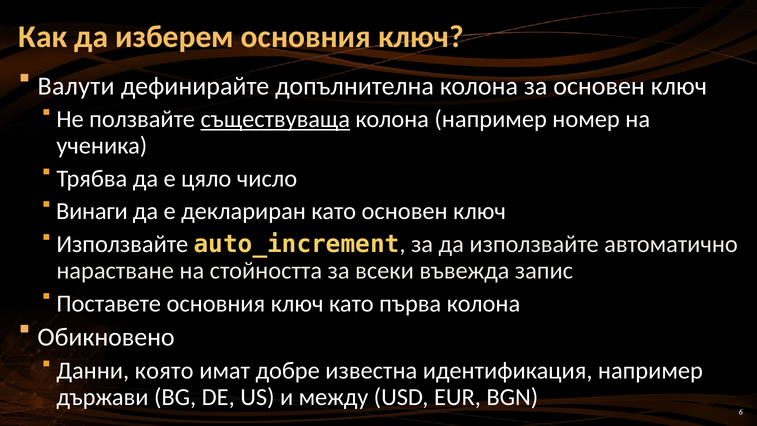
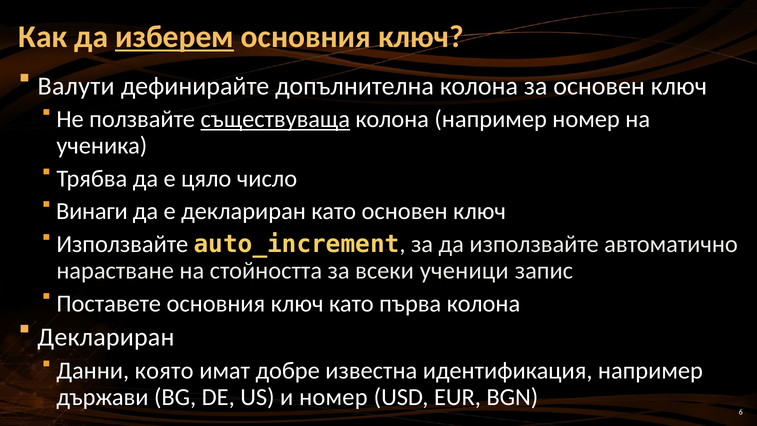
изберем underline: none -> present
въвежда: въвежда -> ученици
Обикновено at (106, 337): Обикновено -> Деклариран
и между: между -> номер
